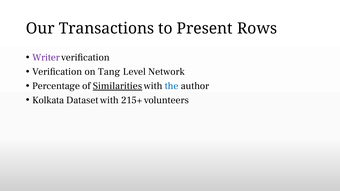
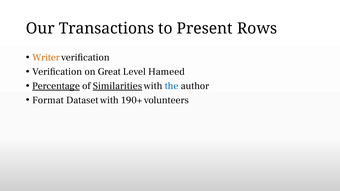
Writer colour: purple -> orange
Tang: Tang -> Great
Network: Network -> Hameed
Percentage underline: none -> present
Kolkata: Kolkata -> Format
215+: 215+ -> 190+
